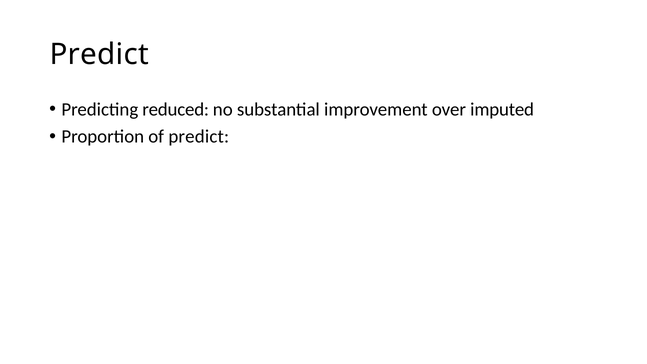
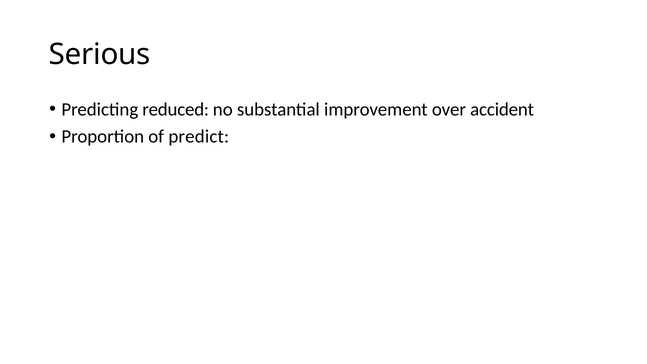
Predict at (99, 54): Predict -> Serious
imputed: imputed -> accident
